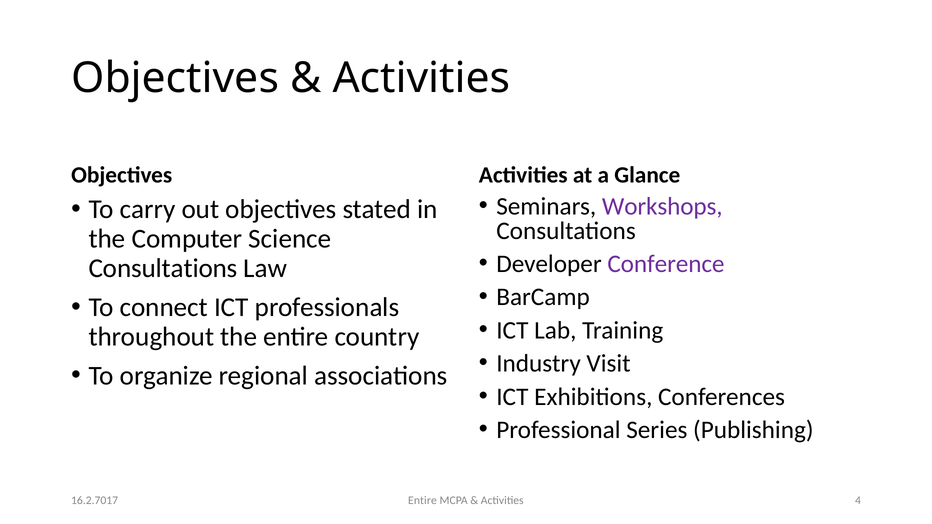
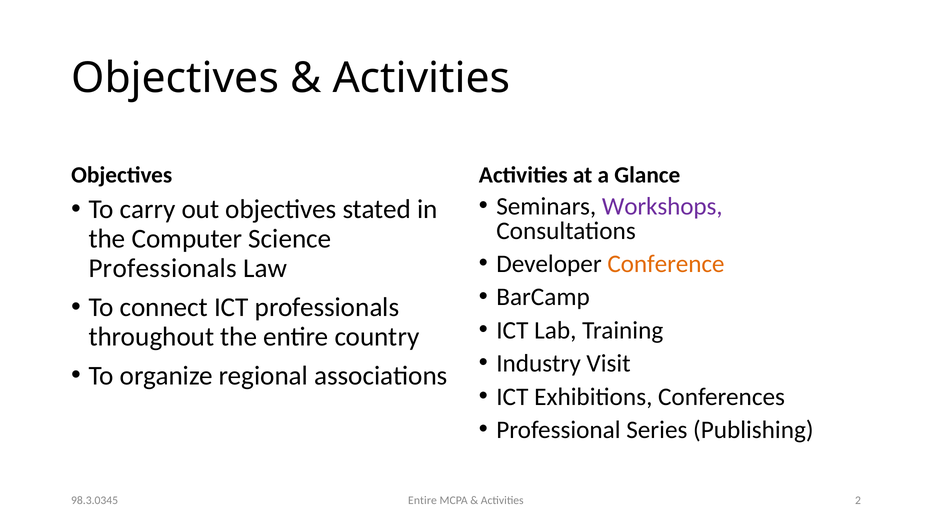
Conference colour: purple -> orange
Consultations at (163, 268): Consultations -> Professionals
4: 4 -> 2
16.2.7017: 16.2.7017 -> 98.3.0345
